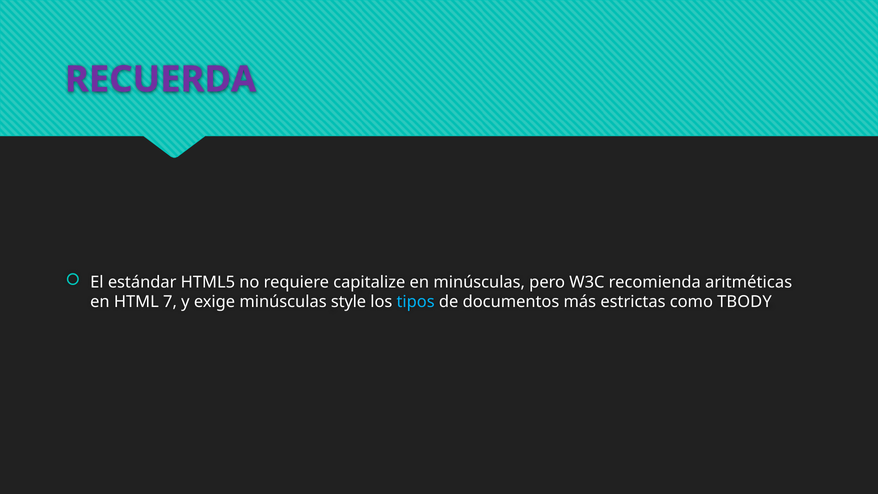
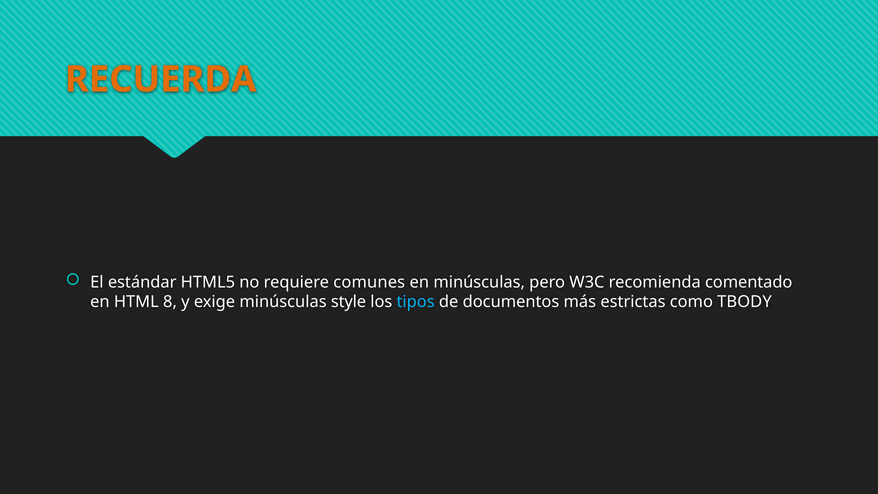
RECUERDA colour: purple -> orange
capitalize: capitalize -> comunes
aritméticas: aritméticas -> comentado
7: 7 -> 8
